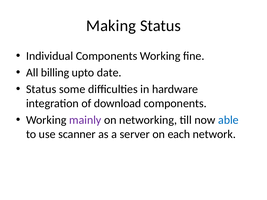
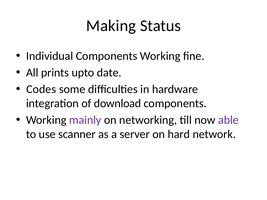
billing: billing -> prints
Status at (41, 89): Status -> Codes
able colour: blue -> purple
each: each -> hard
